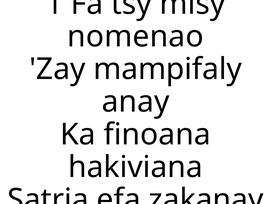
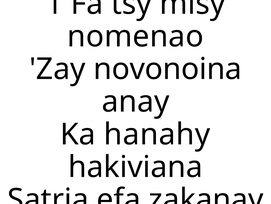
mampifaly: mampifaly -> novonoina
finoana: finoana -> hanahy
